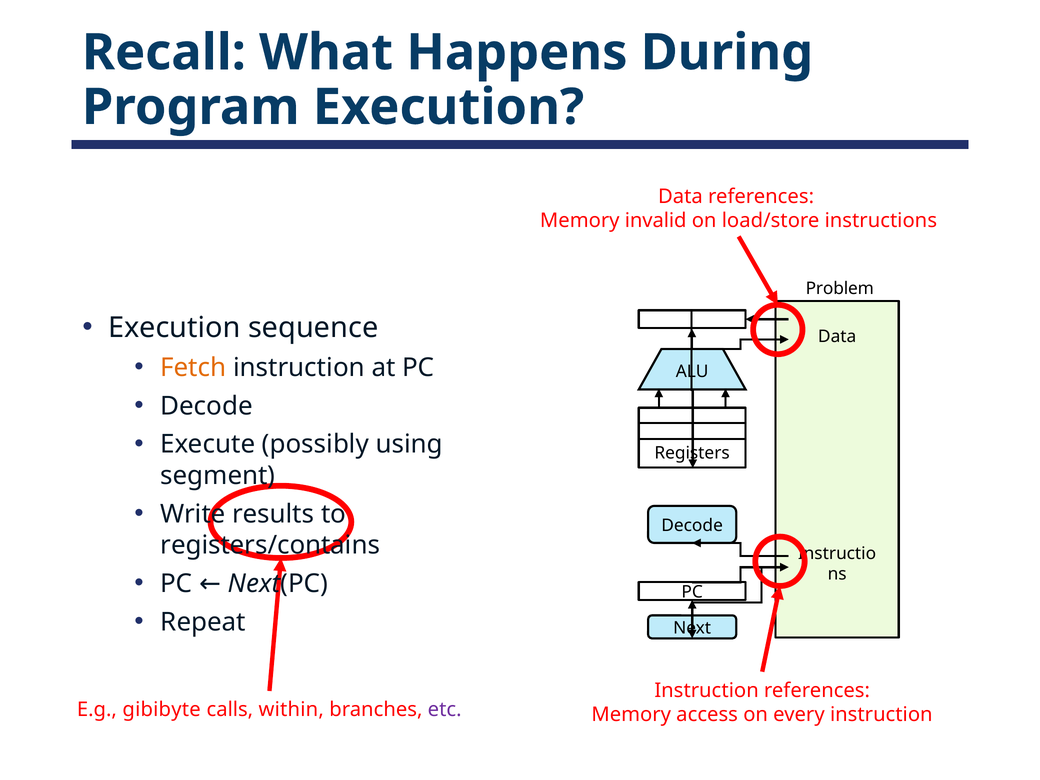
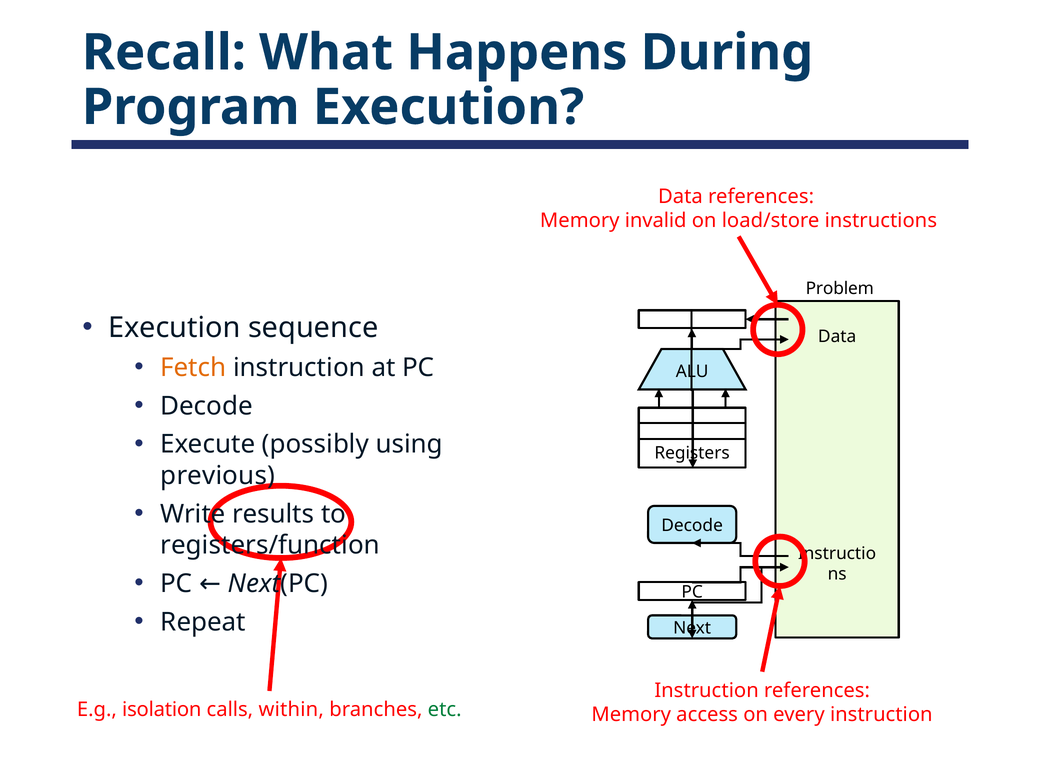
segment: segment -> previous
registers/contains: registers/contains -> registers/function
gibibyte: gibibyte -> isolation
etc colour: purple -> green
